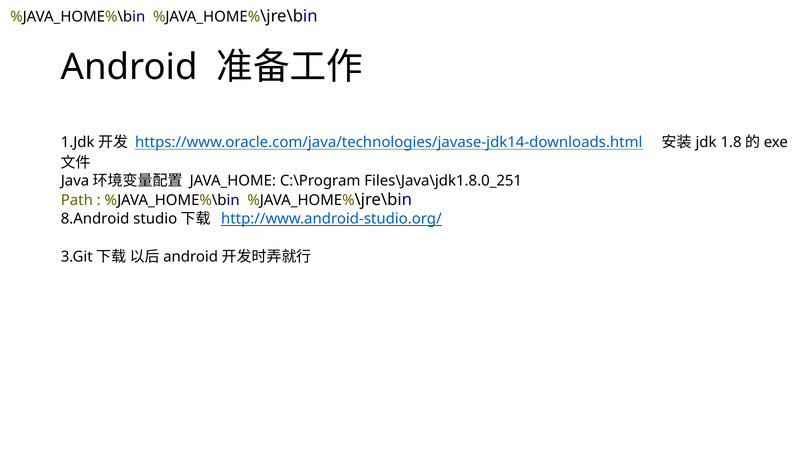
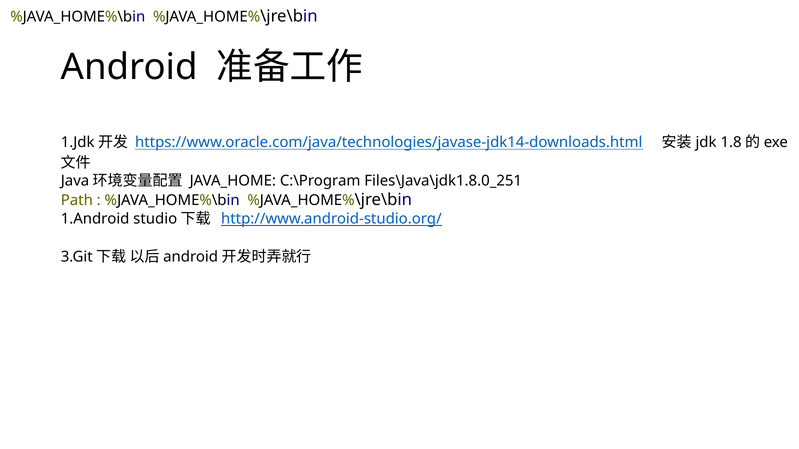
8.Android: 8.Android -> 1.Android
